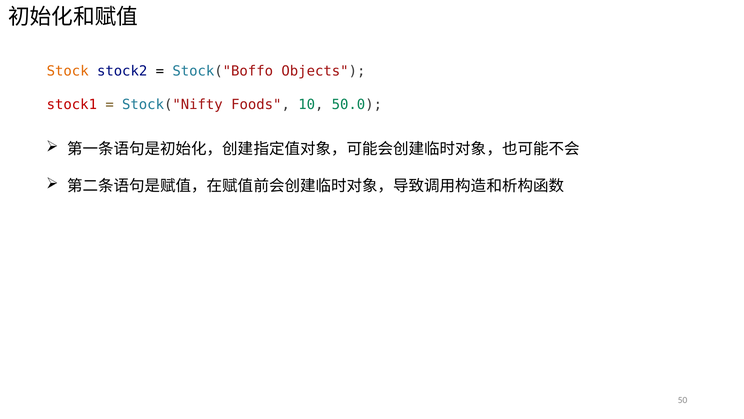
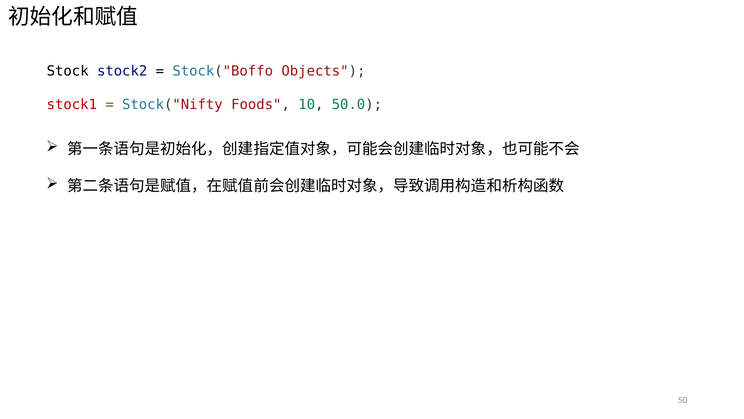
Stock colour: orange -> black
